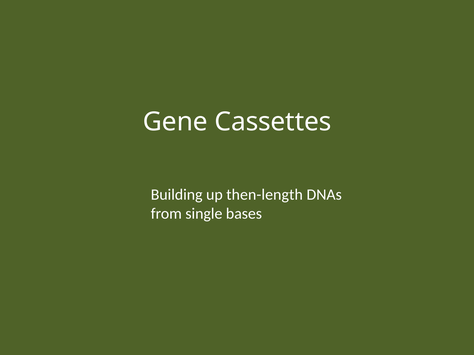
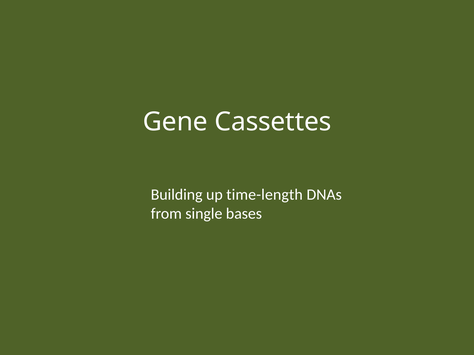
then-length: then-length -> time-length
